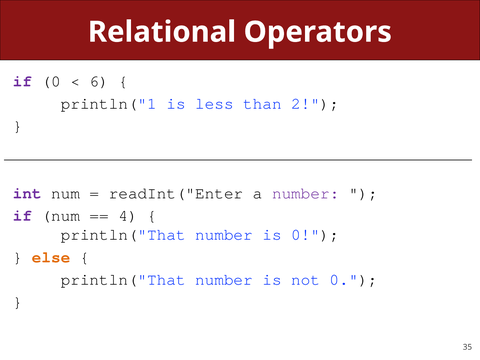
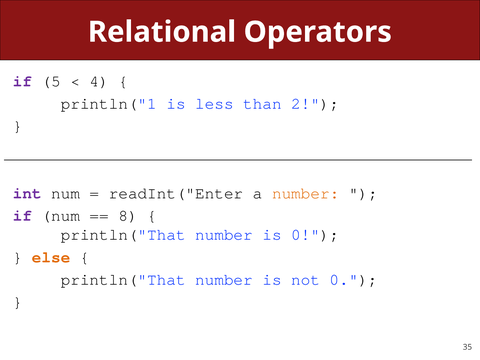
if 0: 0 -> 5
6: 6 -> 4
number at (306, 193) colour: purple -> orange
4: 4 -> 8
